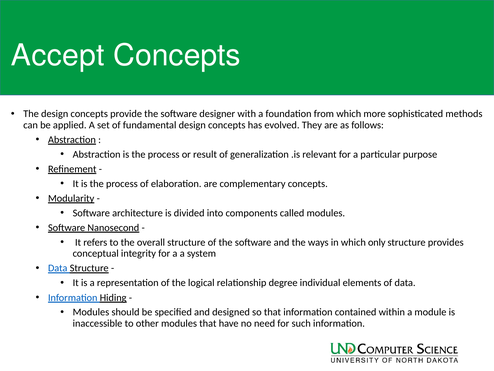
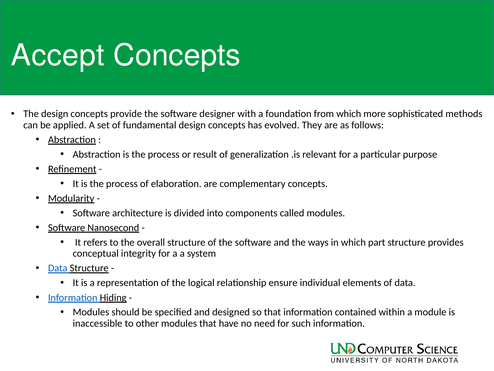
only: only -> part
degree: degree -> ensure
